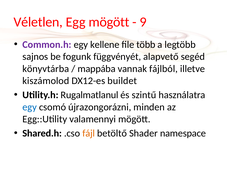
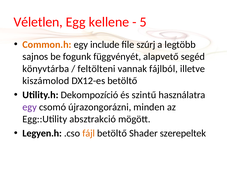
Egg mögött: mögött -> kellene
9: 9 -> 5
Common.h colour: purple -> orange
kellene: kellene -> include
több: több -> szúrj
mappába: mappába -> feltölteni
DX12-es buildet: buildet -> betöltő
Rugalmatlanul: Rugalmatlanul -> Dekompozíció
egy at (30, 107) colour: blue -> purple
valamennyi: valamennyi -> absztrakció
Shared.h: Shared.h -> Legyen.h
namespace: namespace -> szerepeltek
